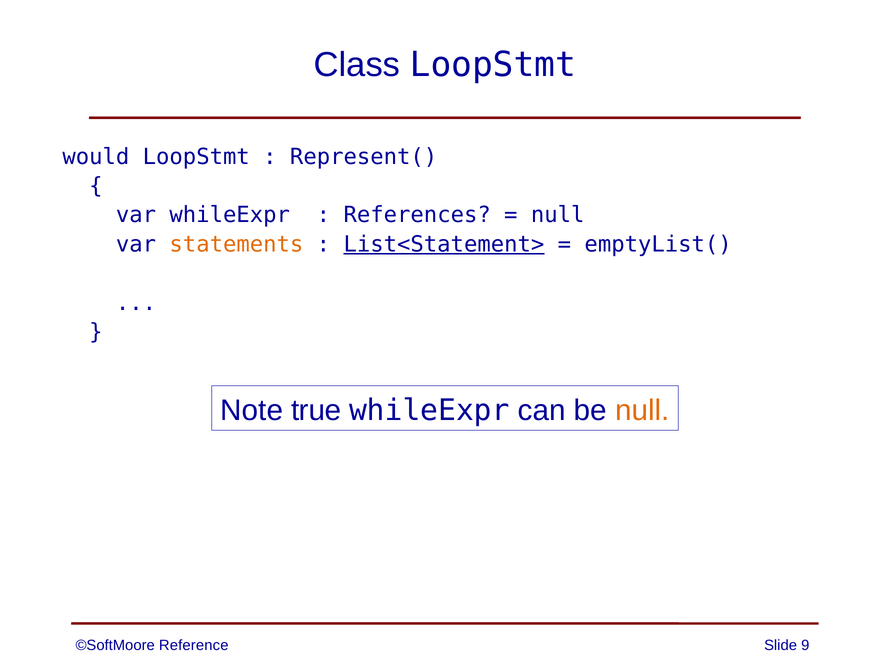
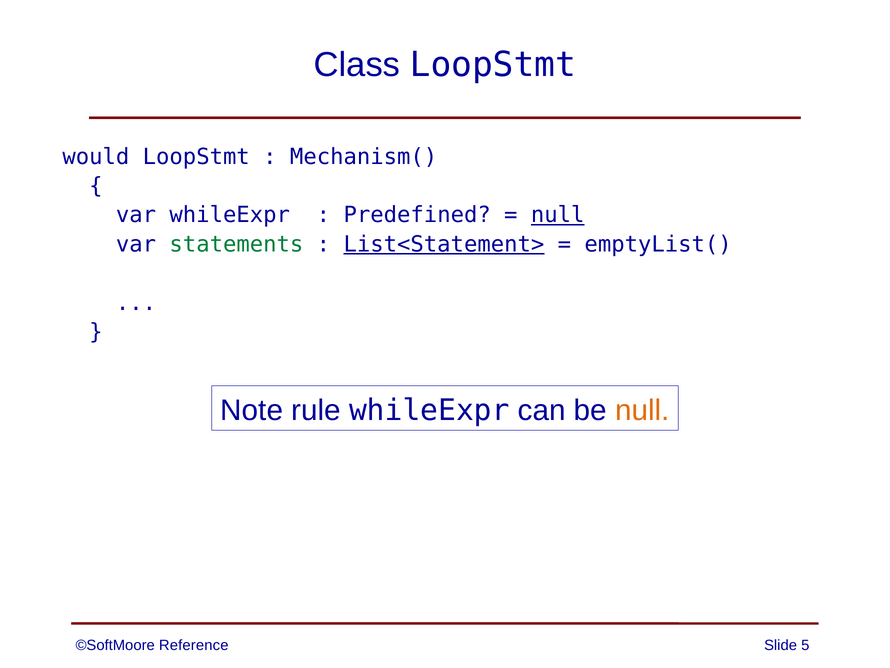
Represent(: Represent( -> Mechanism(
References: References -> Predefined
null at (558, 215) underline: none -> present
statements colour: orange -> green
true: true -> rule
9: 9 -> 5
